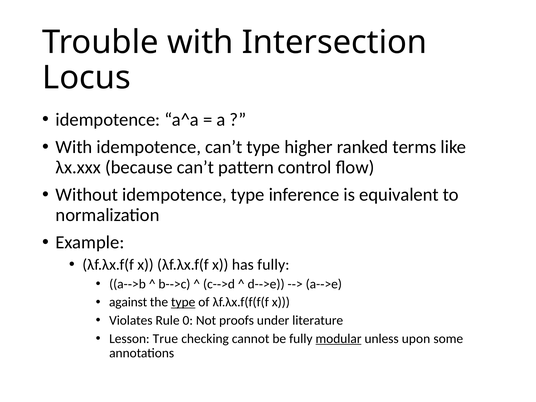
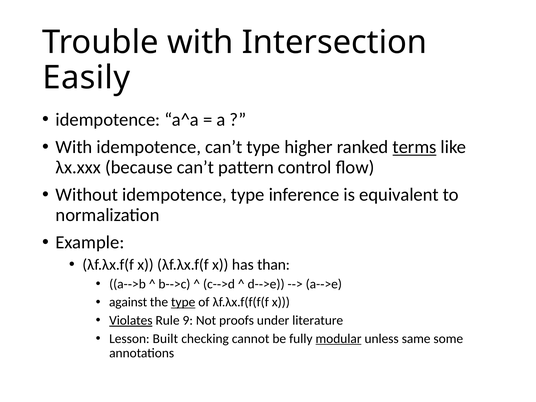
Locus: Locus -> Easily
terms underline: none -> present
has fully: fully -> than
Violates underline: none -> present
0: 0 -> 9
True: True -> Built
upon: upon -> same
